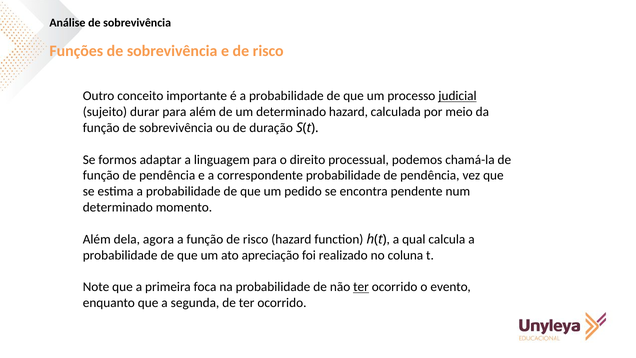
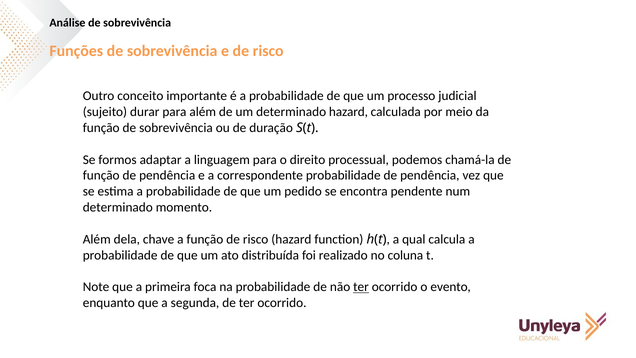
judicial underline: present -> none
agora: agora -> chave
apreciação: apreciação -> distribuída
